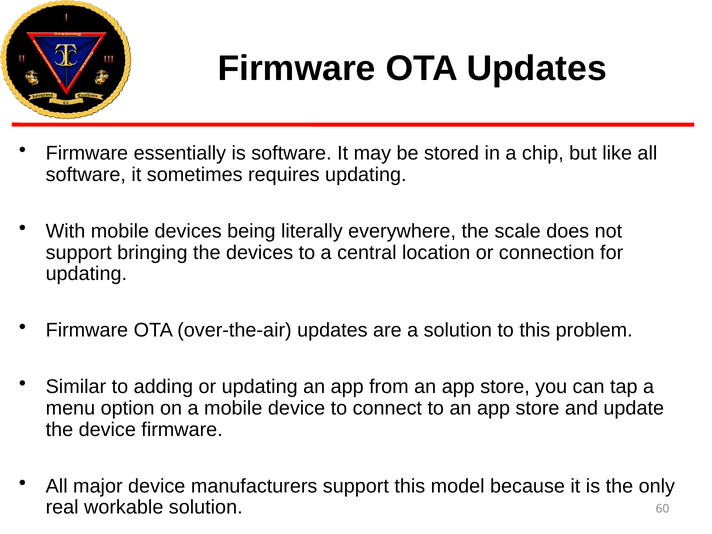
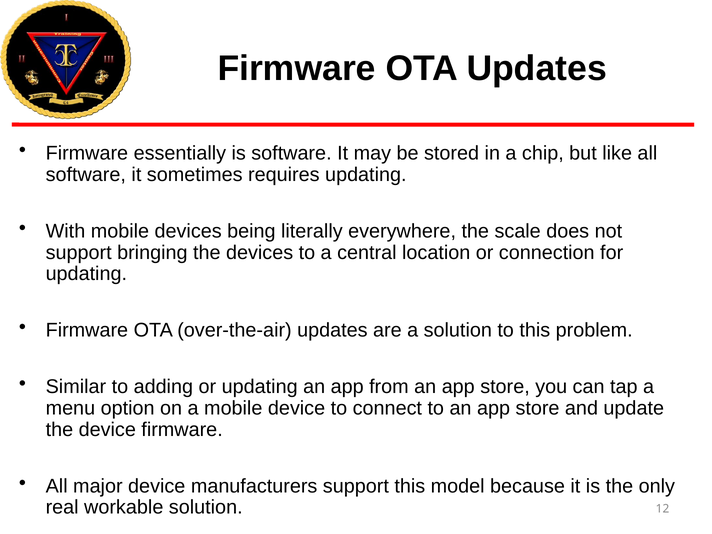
60: 60 -> 12
